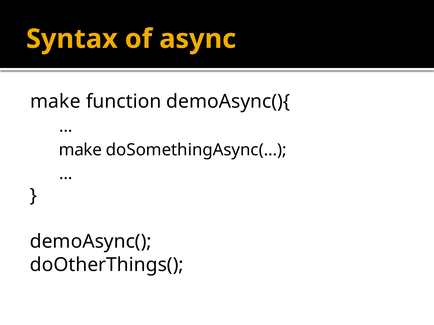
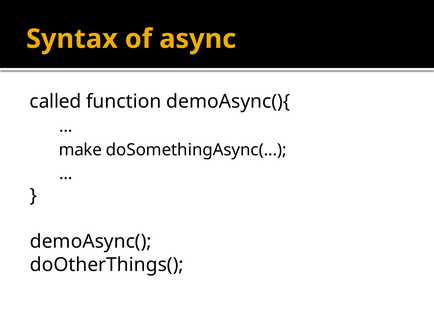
make at (55, 102): make -> called
